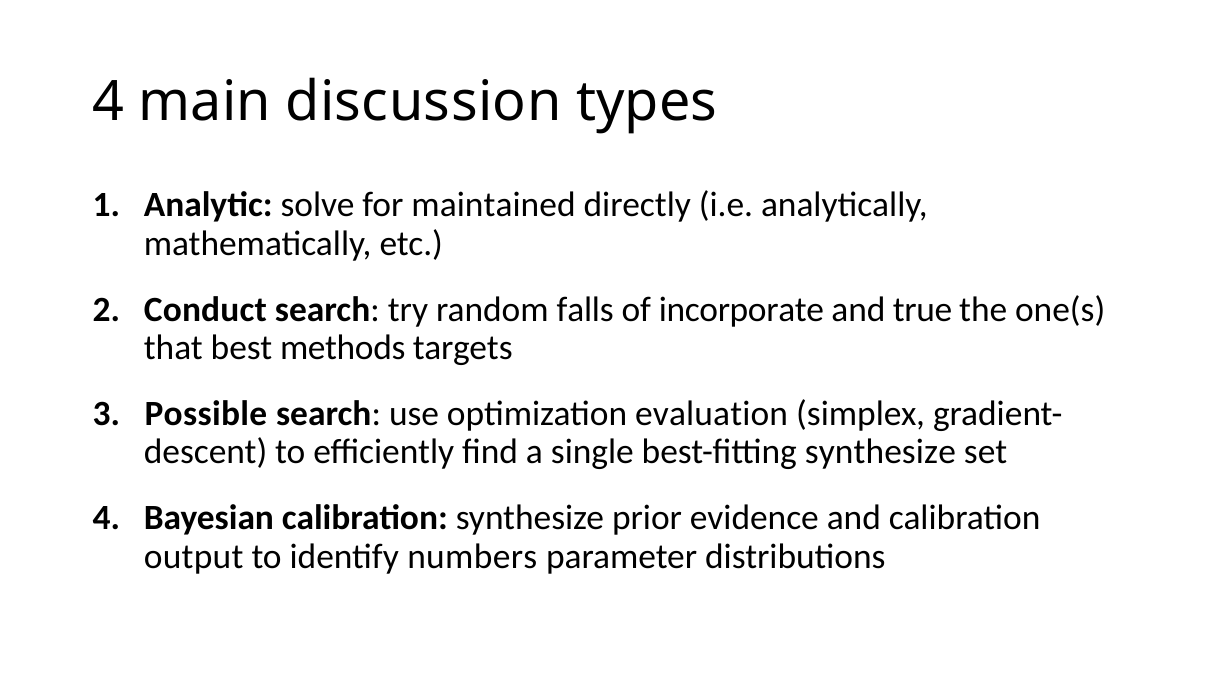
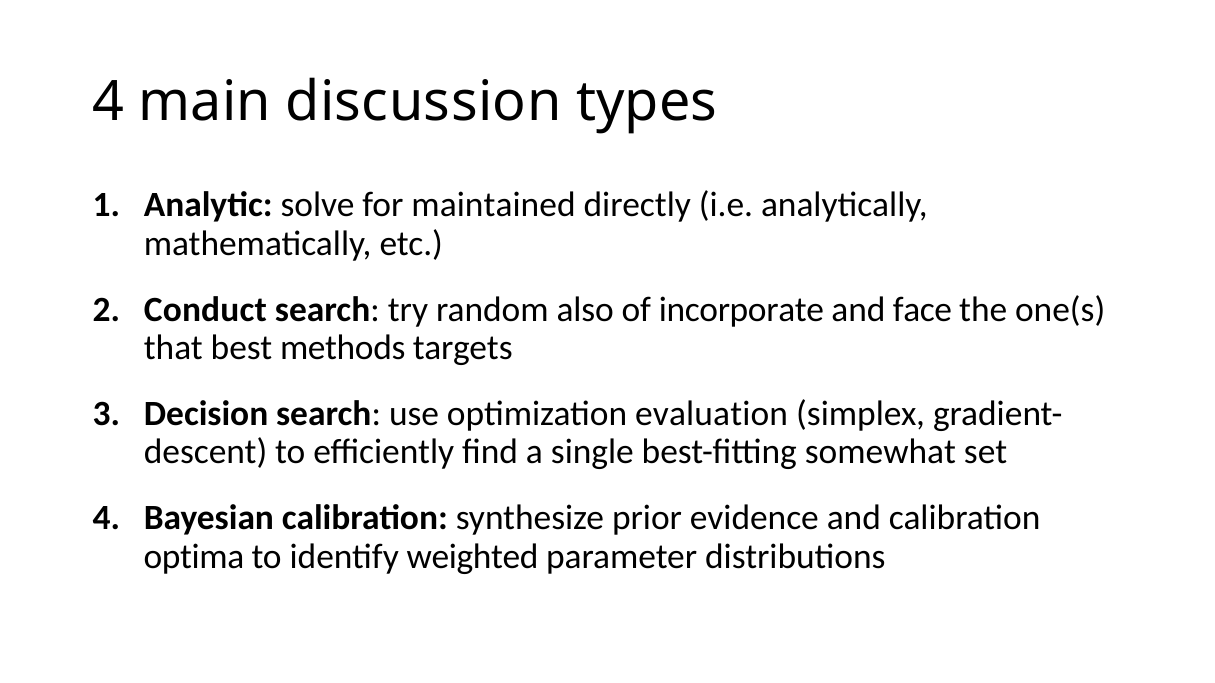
falls: falls -> also
true: true -> face
Possible: Possible -> Decision
best-fitting synthesize: synthesize -> somewhat
output: output -> optima
numbers: numbers -> weighted
